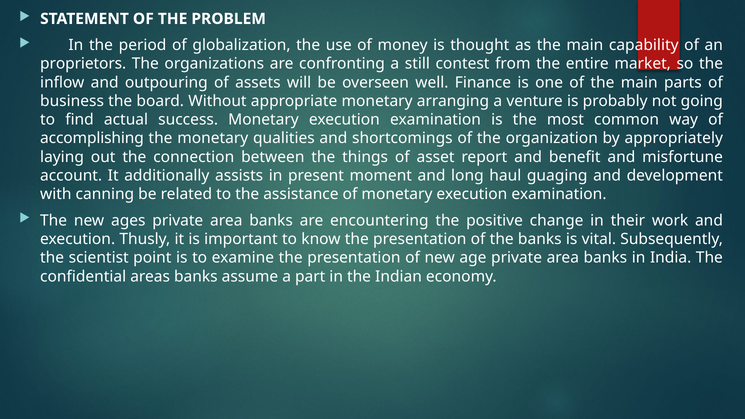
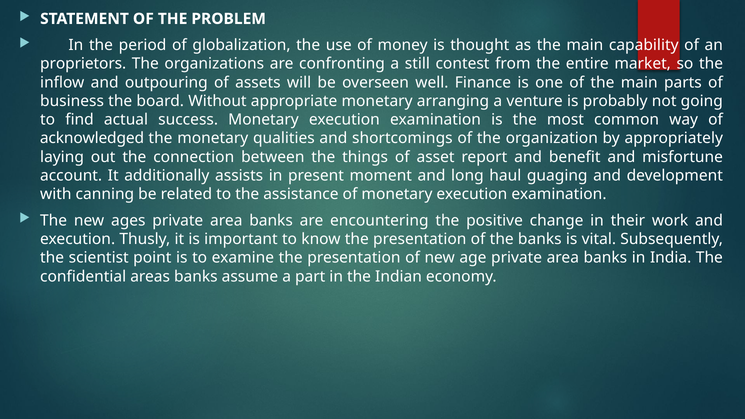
accomplishing: accomplishing -> acknowledged
